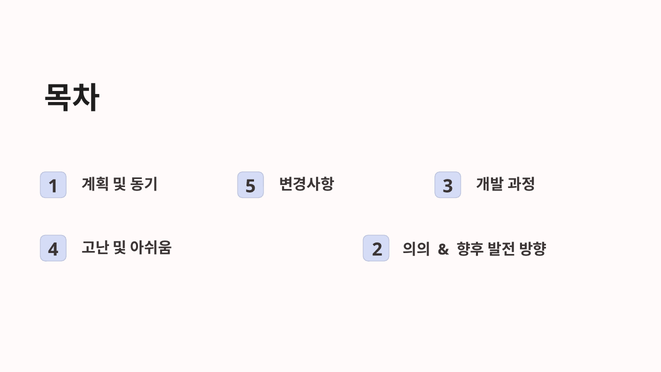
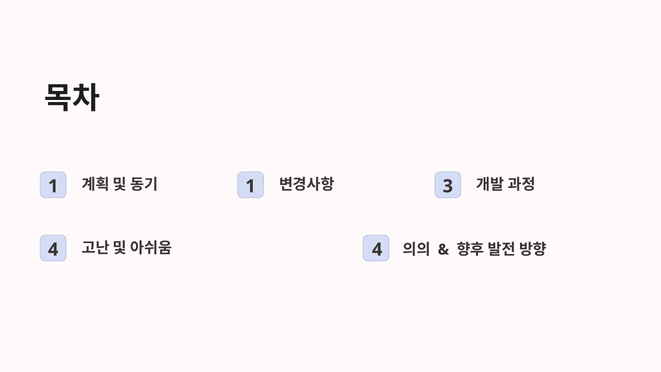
5 at (251, 186): 5 -> 1
2 at (377, 249): 2 -> 4
